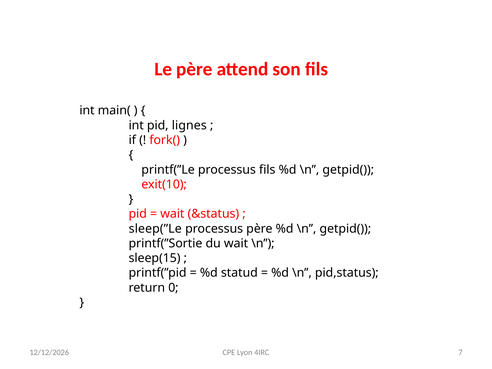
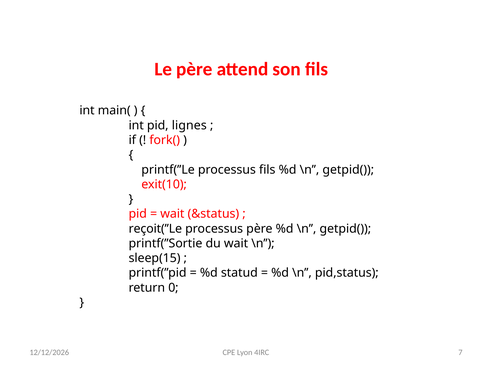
sleep(’’Le: sleep(’’Le -> reçoit(’’Le
